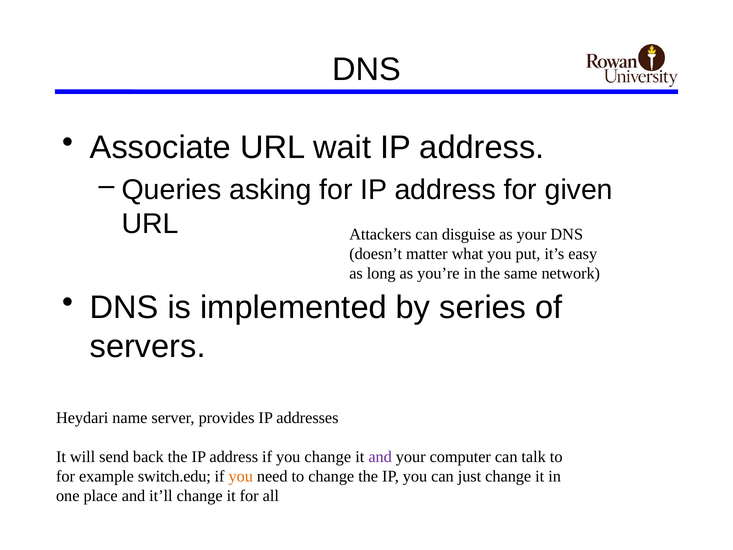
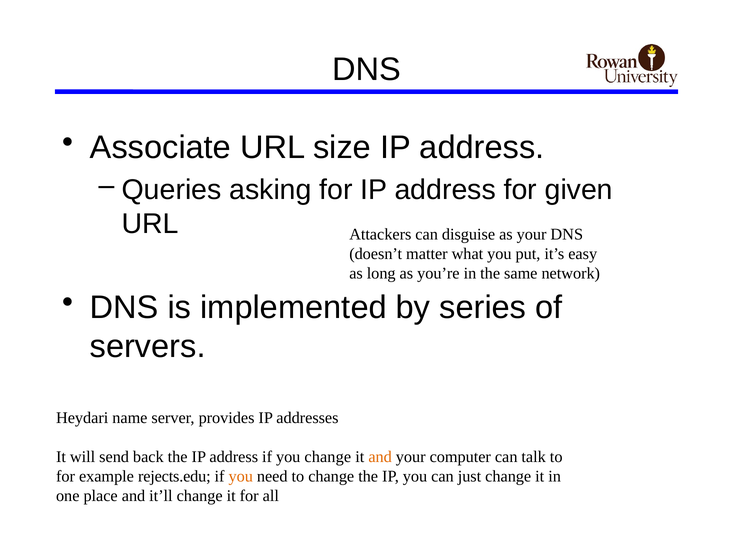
wait: wait -> size
and at (380, 457) colour: purple -> orange
switch.edu: switch.edu -> rejects.edu
